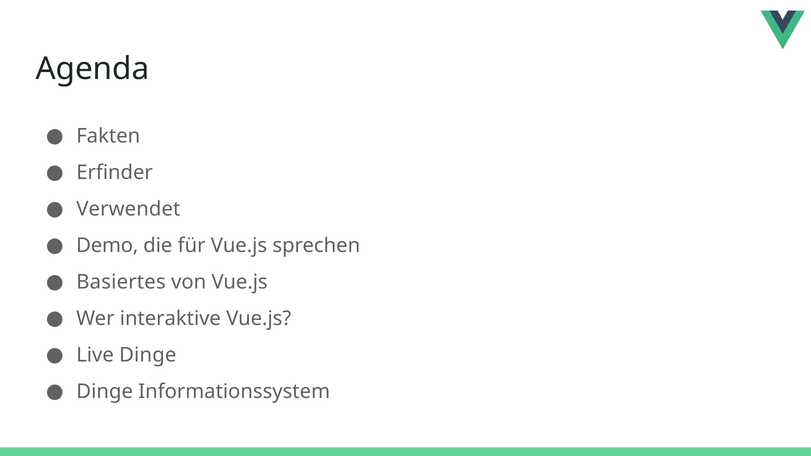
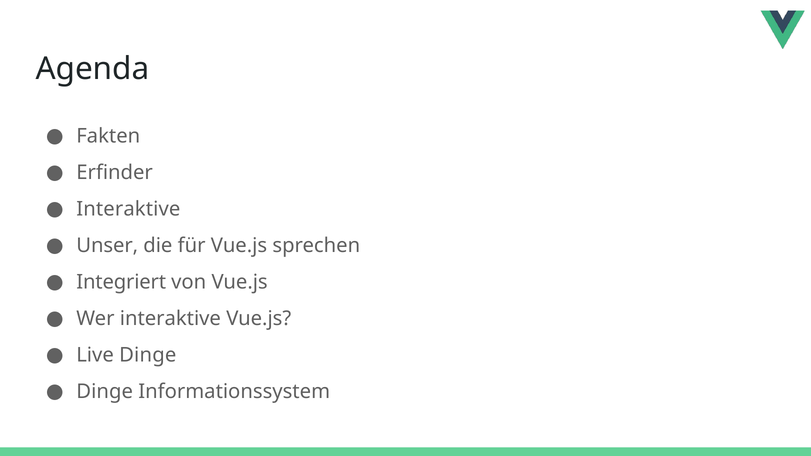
Verwendet at (128, 209): Verwendet -> Interaktive
Demo: Demo -> Unser
Basiertes: Basiertes -> Integriert
